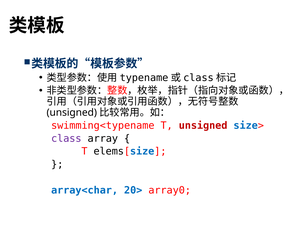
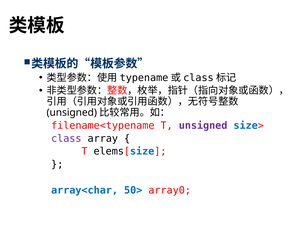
swimming<typename: swimming<typename -> filename<typename
unsigned at (203, 126) colour: red -> purple
20>: 20> -> 50>
